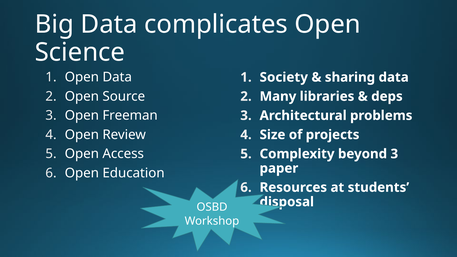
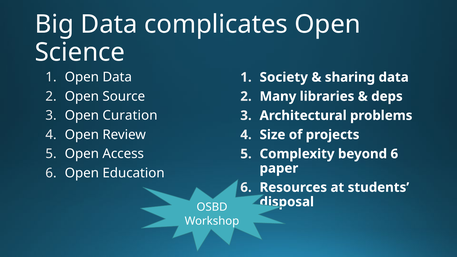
Freeman: Freeman -> Curation
beyond 3: 3 -> 6
